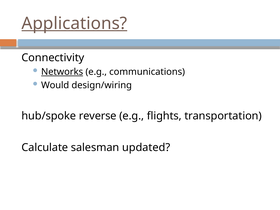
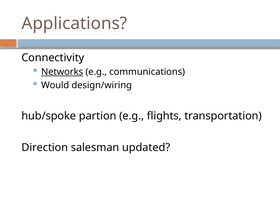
Applications underline: present -> none
reverse: reverse -> partion
Calculate: Calculate -> Direction
